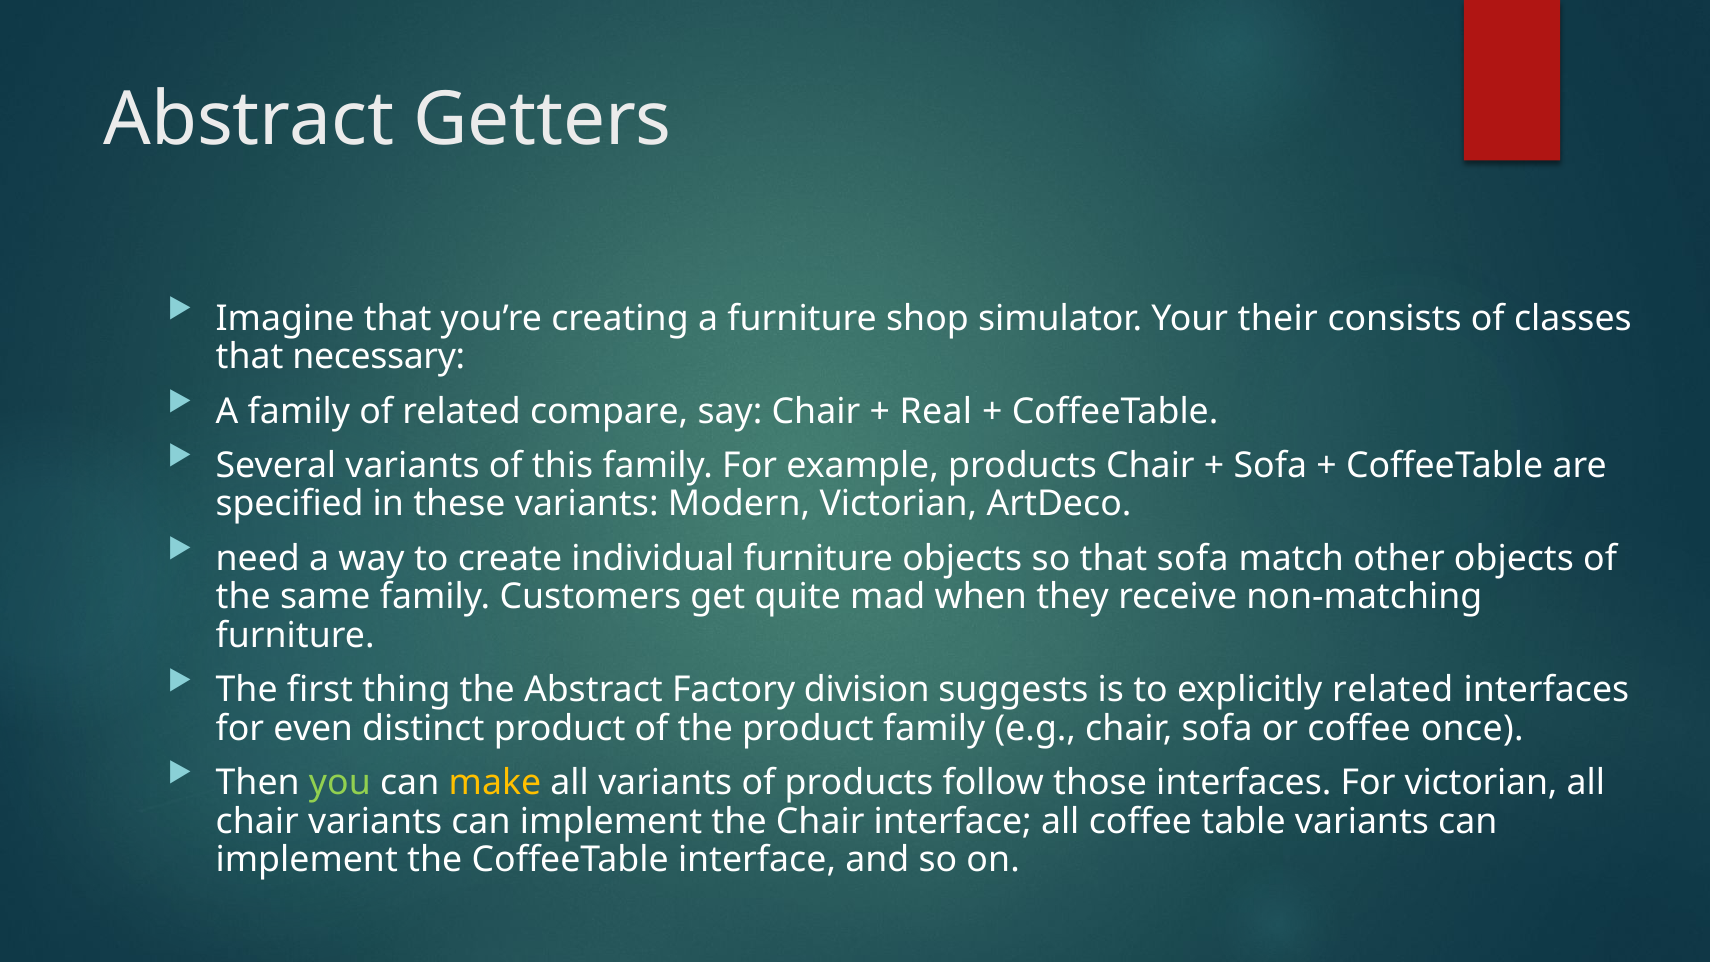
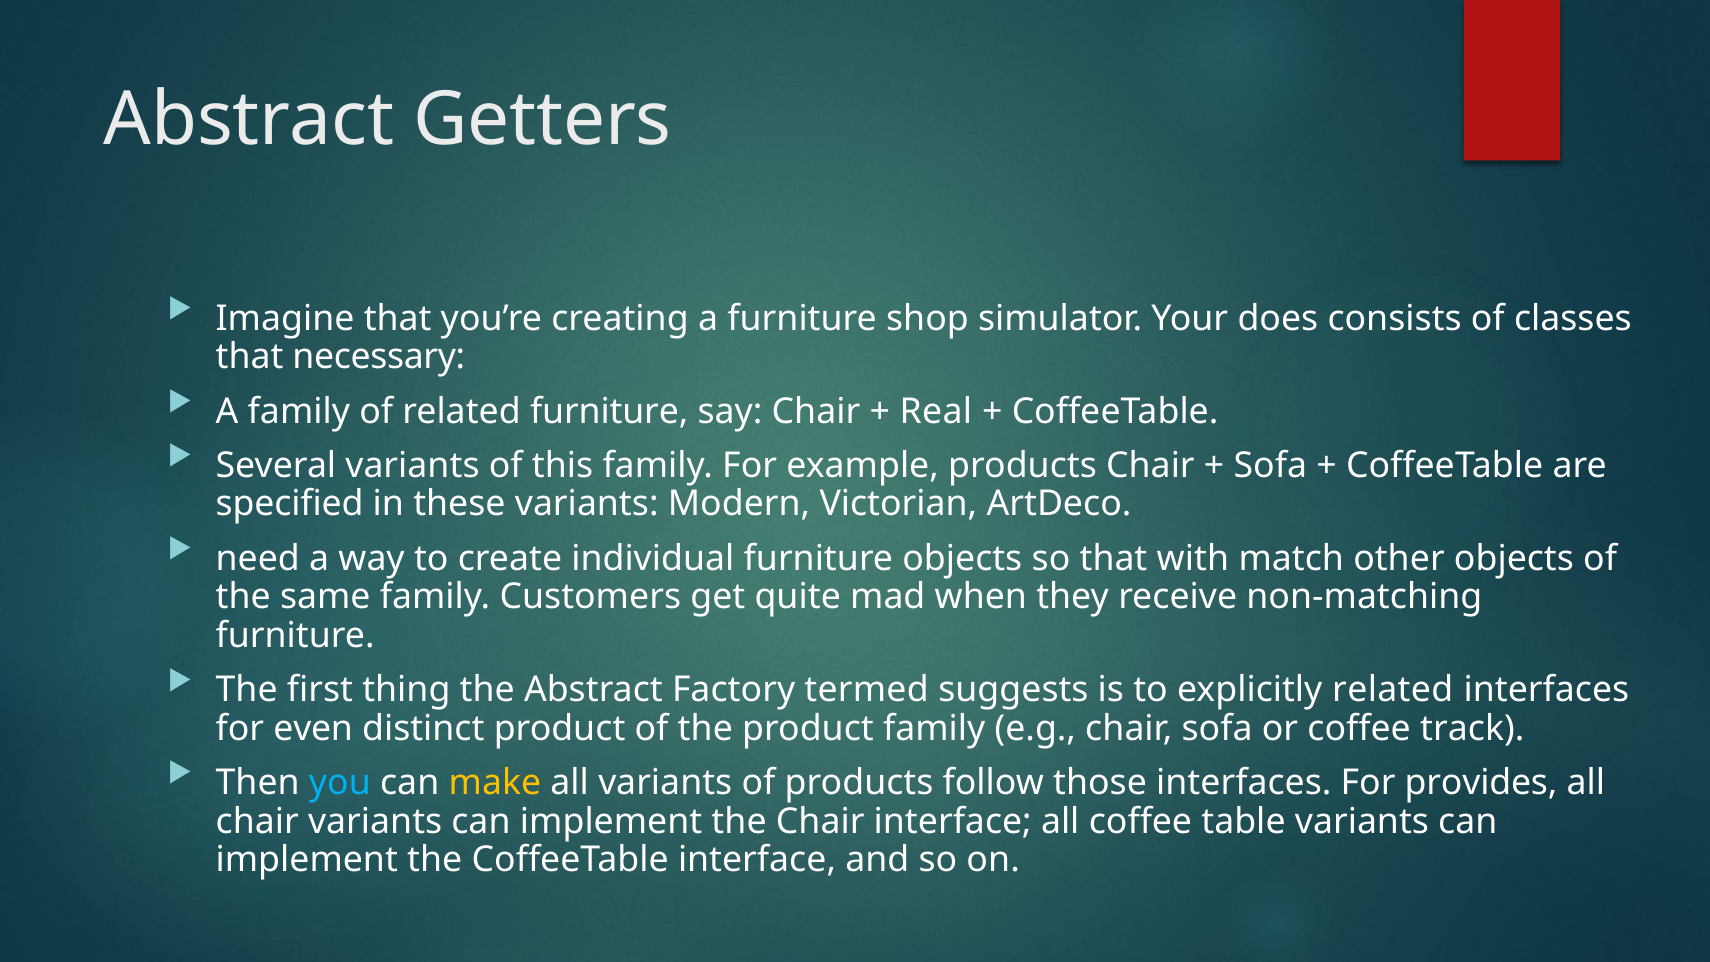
their: their -> does
related compare: compare -> furniture
that sofa: sofa -> with
division: division -> termed
once: once -> track
you colour: light green -> light blue
For victorian: victorian -> provides
